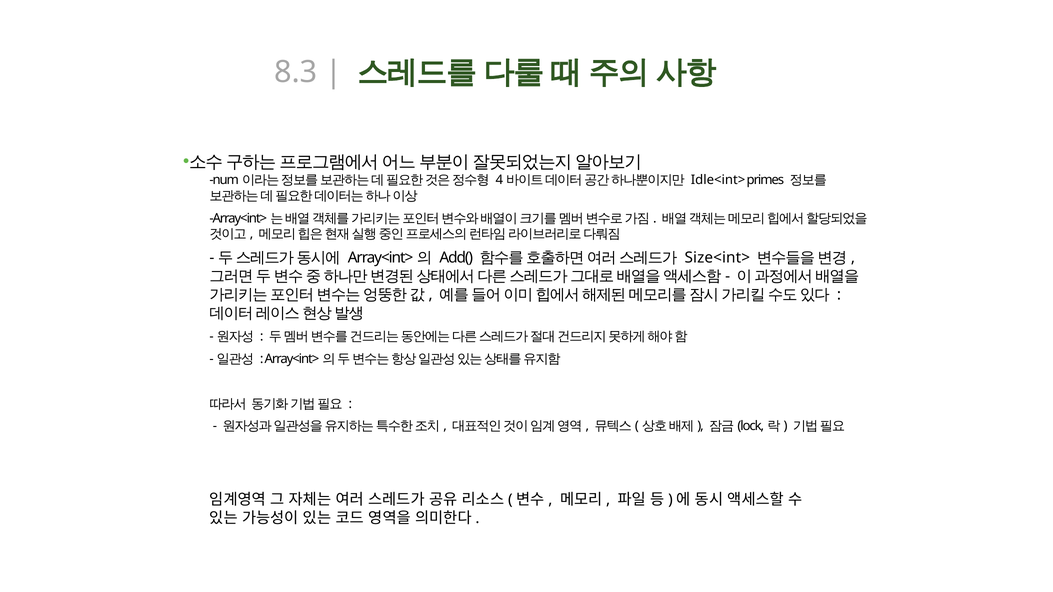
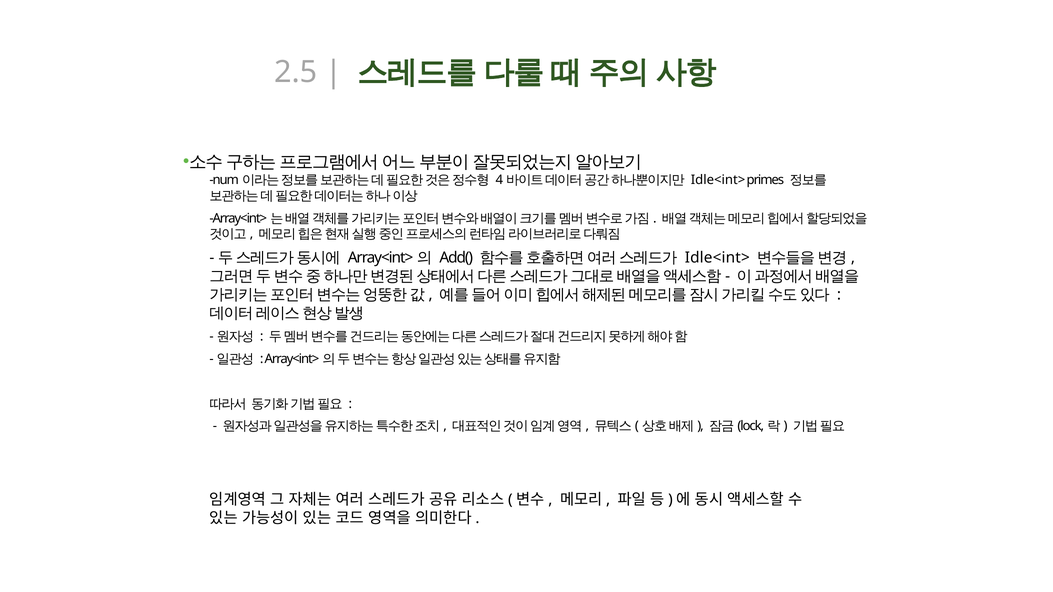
8.3: 8.3 -> 2.5
Size<int> at (717, 258): Size<int> -> Idle<int>
